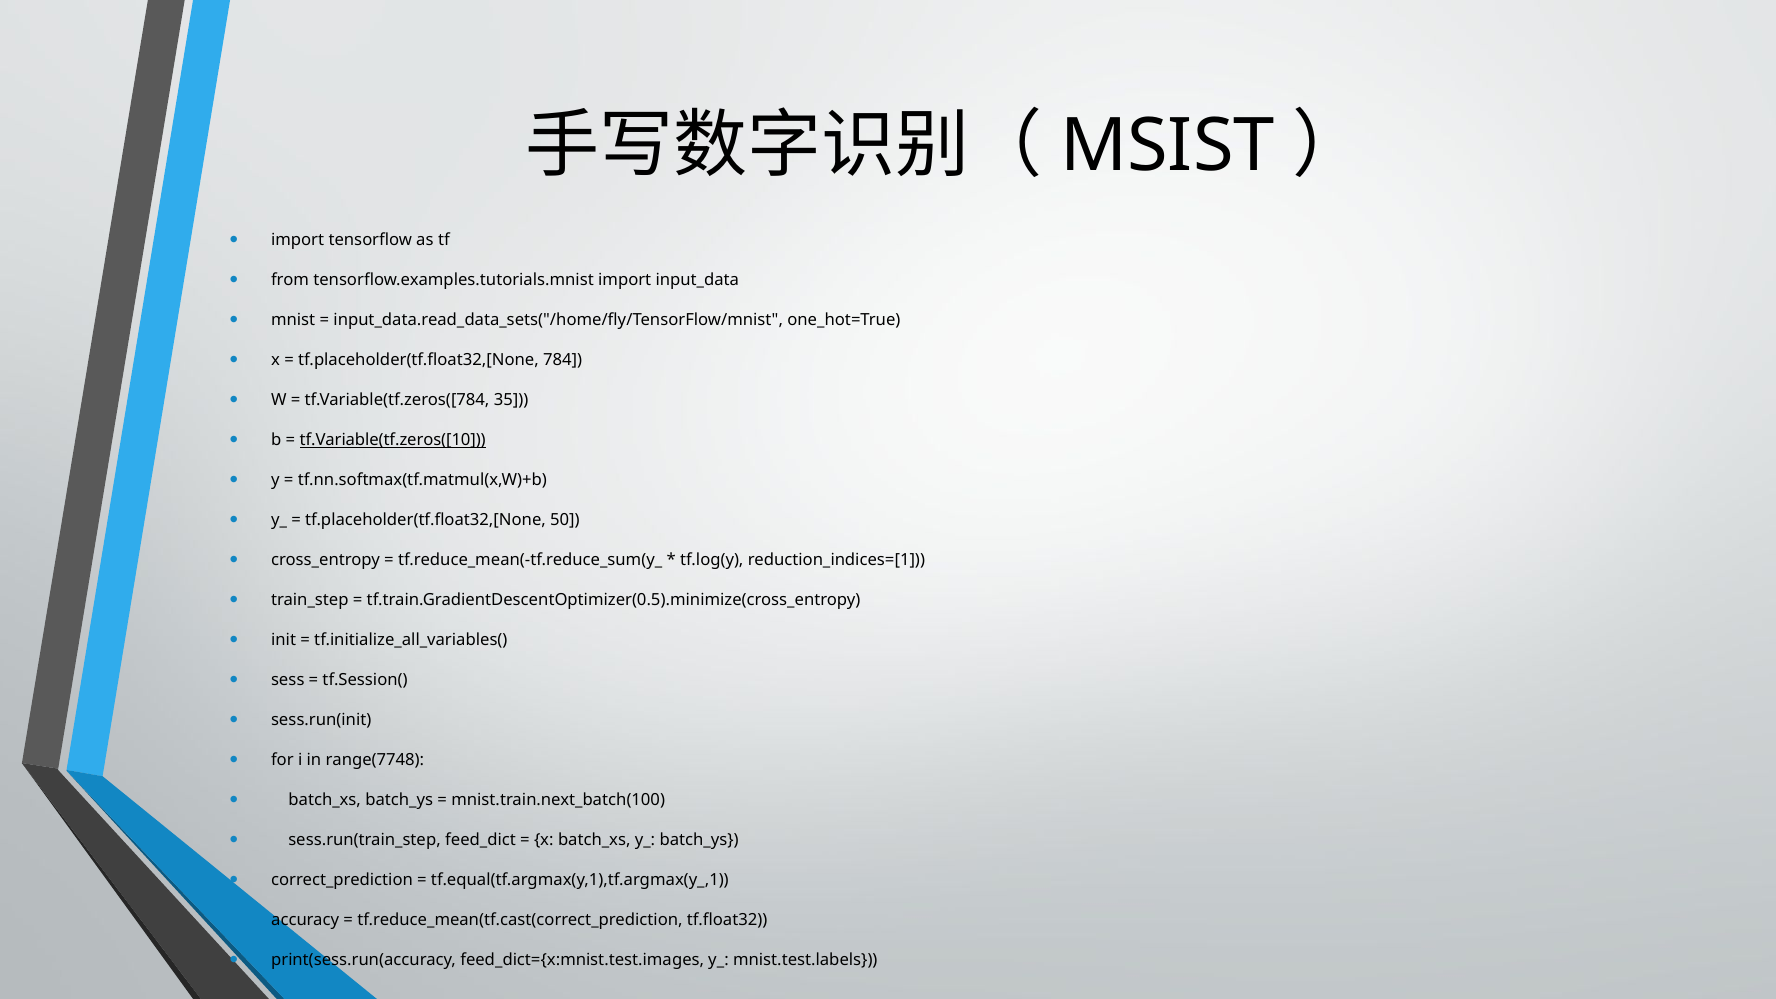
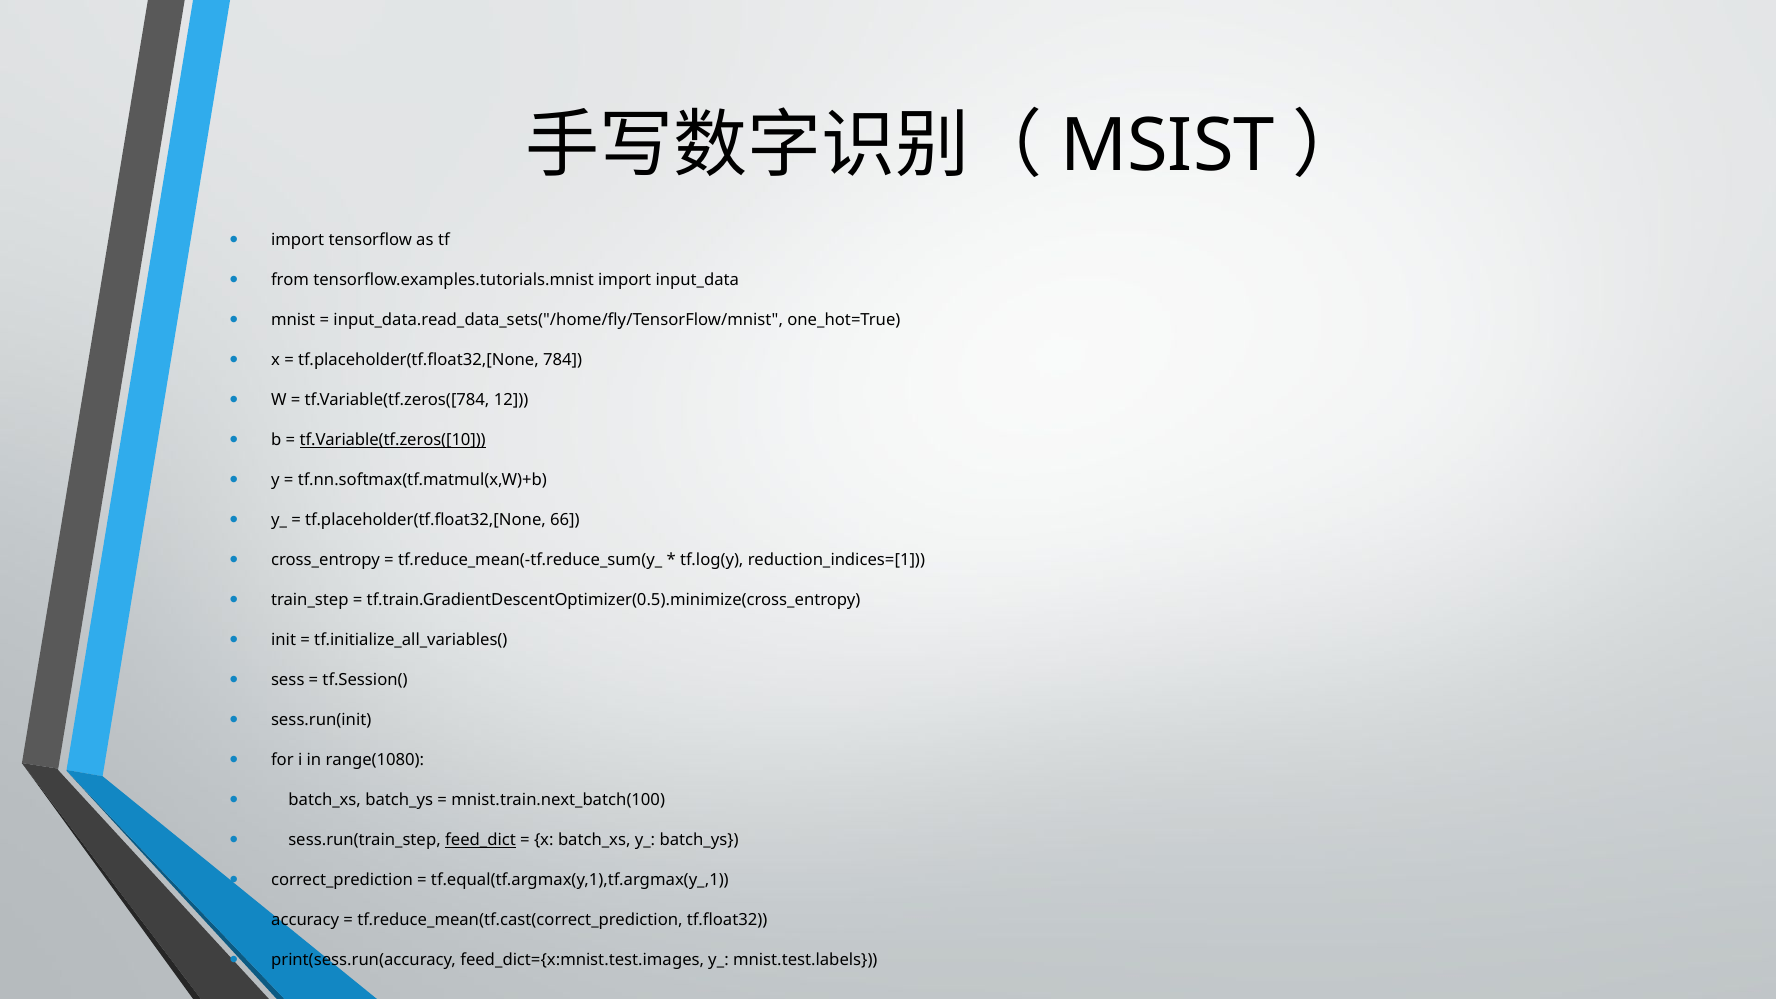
35: 35 -> 12
50: 50 -> 66
range(7748: range(7748 -> range(1080
feed_dict underline: none -> present
